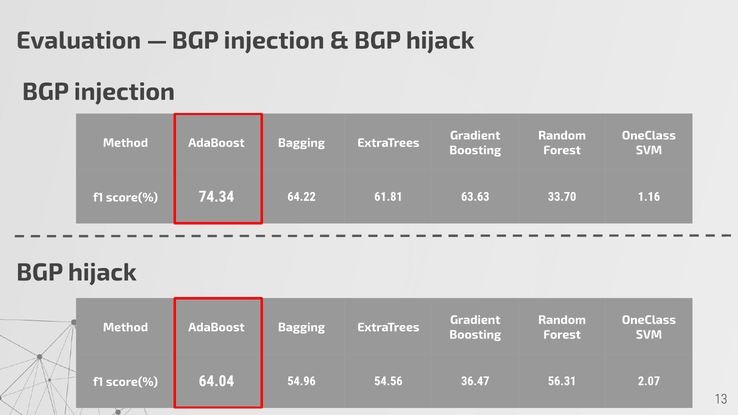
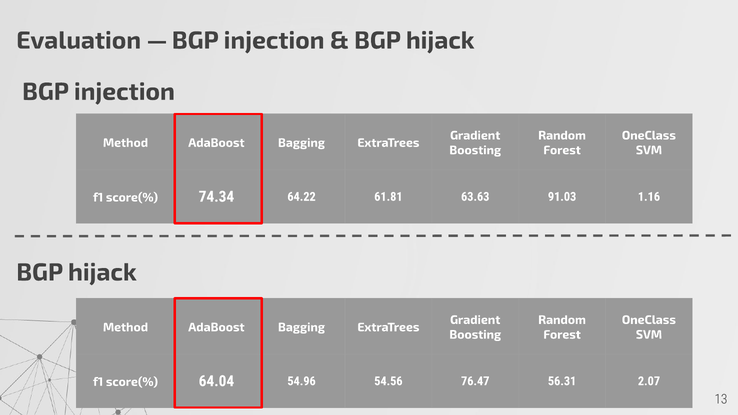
33.70: 33.70 -> 91.03
36.47: 36.47 -> 76.47
